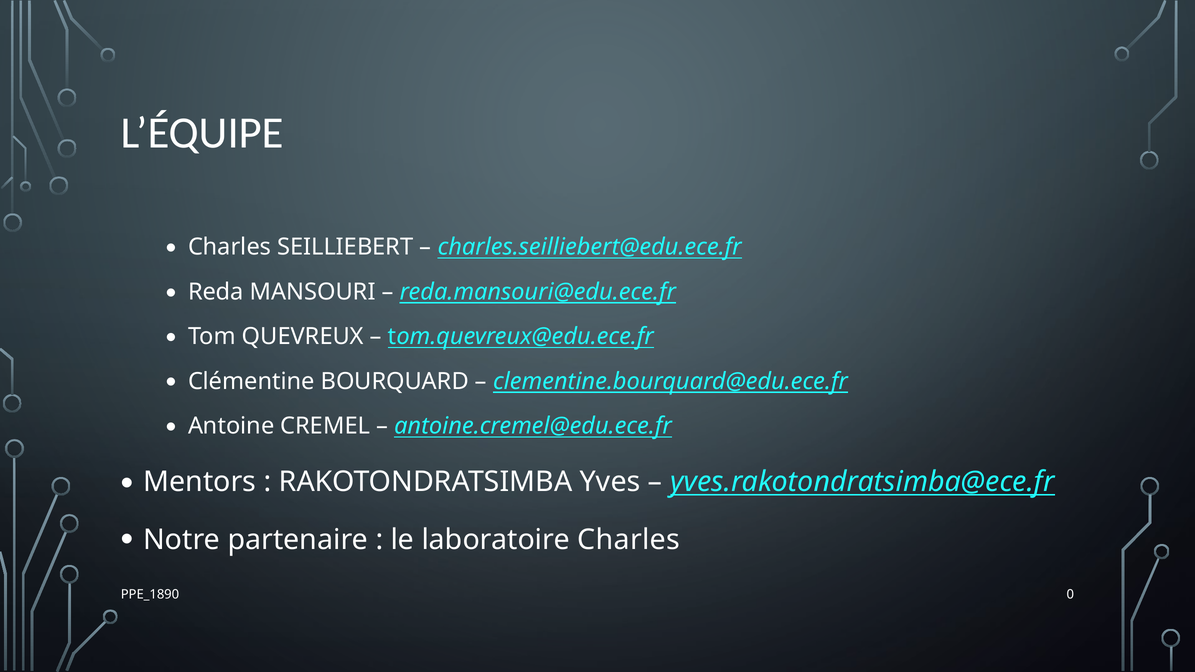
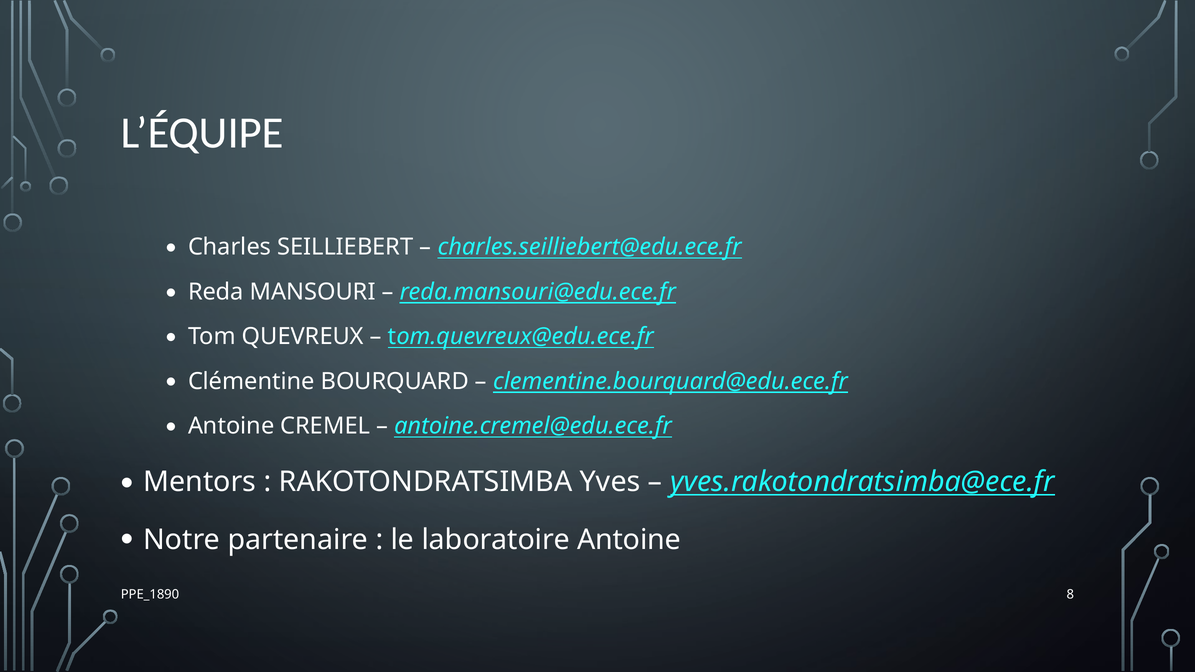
laboratoire Charles: Charles -> Antoine
0: 0 -> 8
